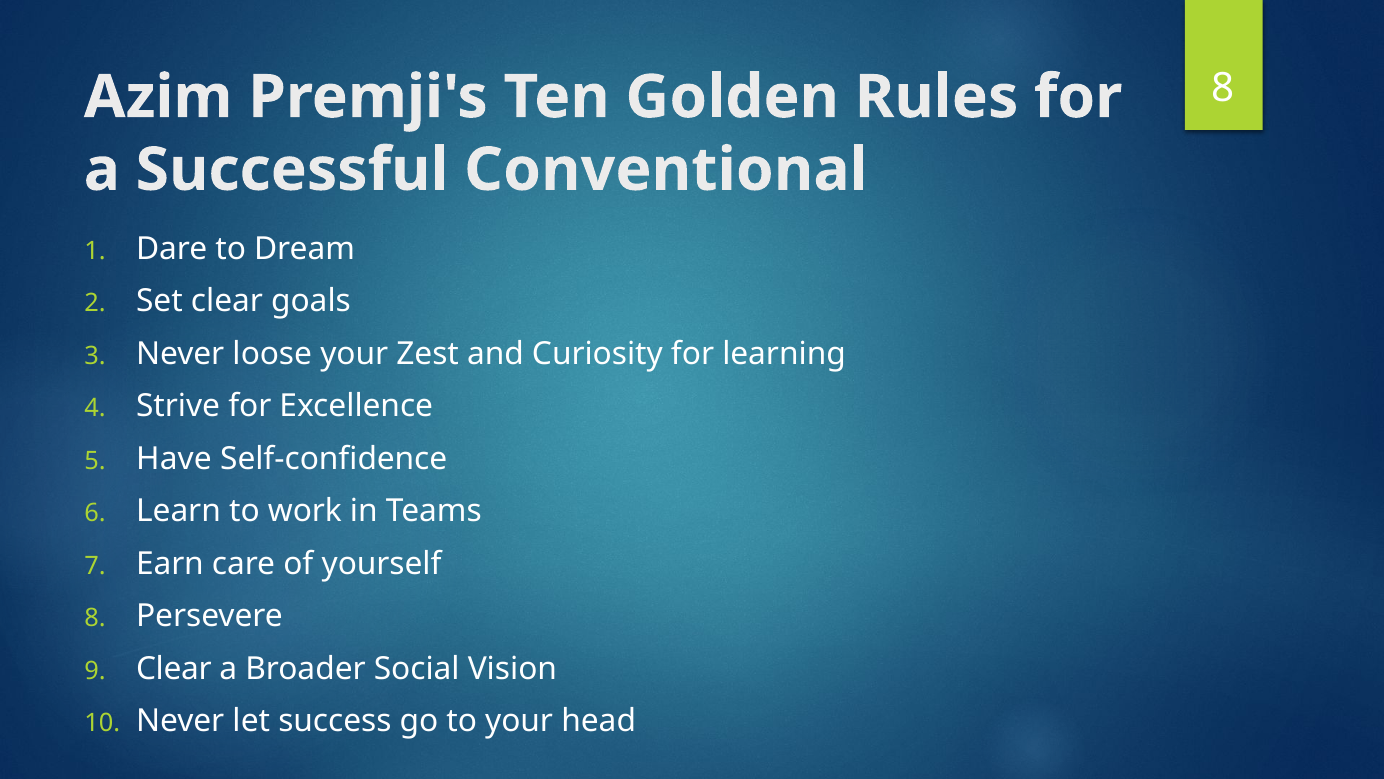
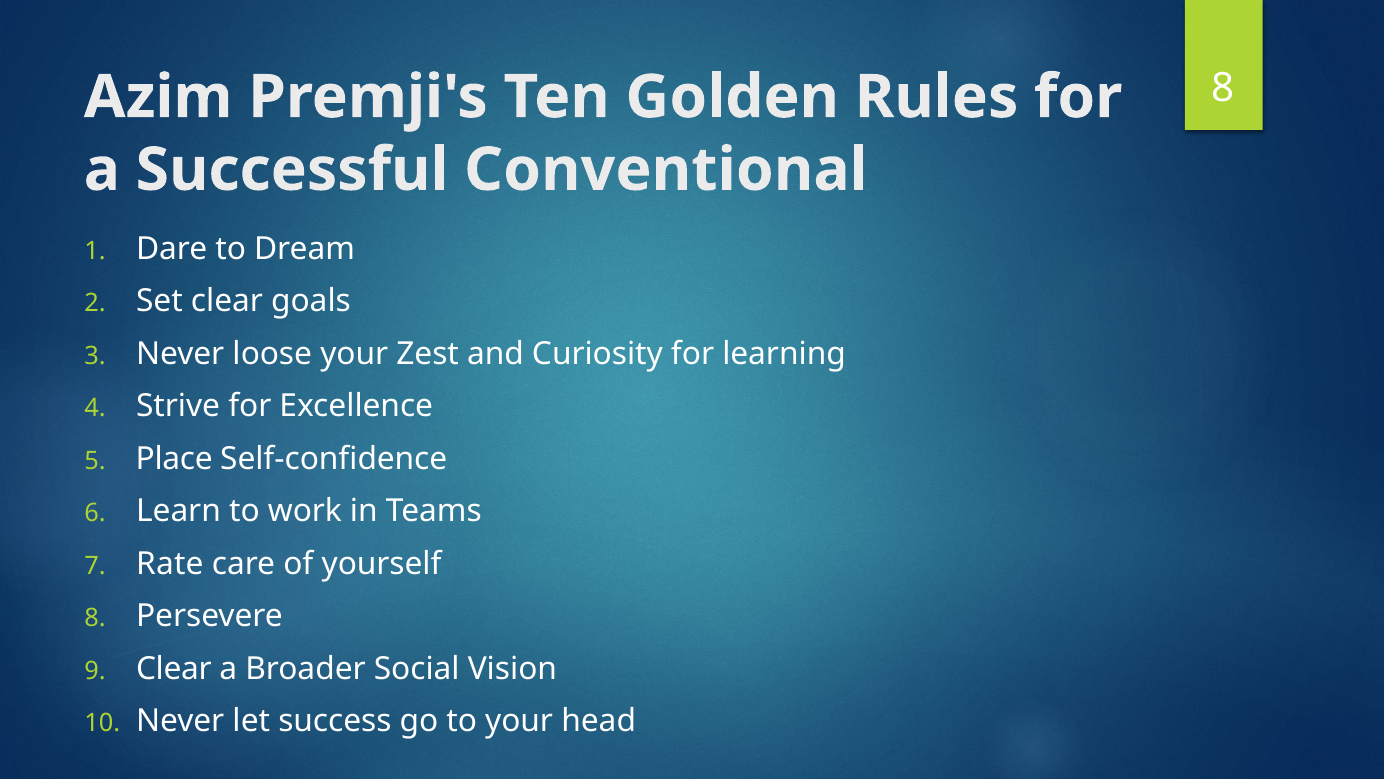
Have: Have -> Place
Earn: Earn -> Rate
